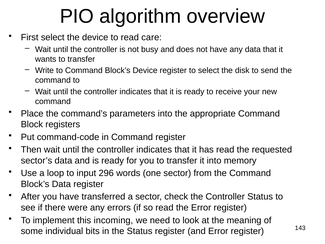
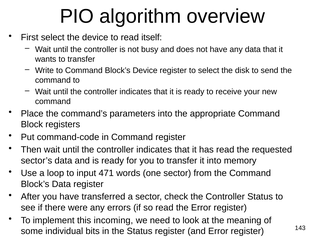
care: care -> itself
296: 296 -> 471
